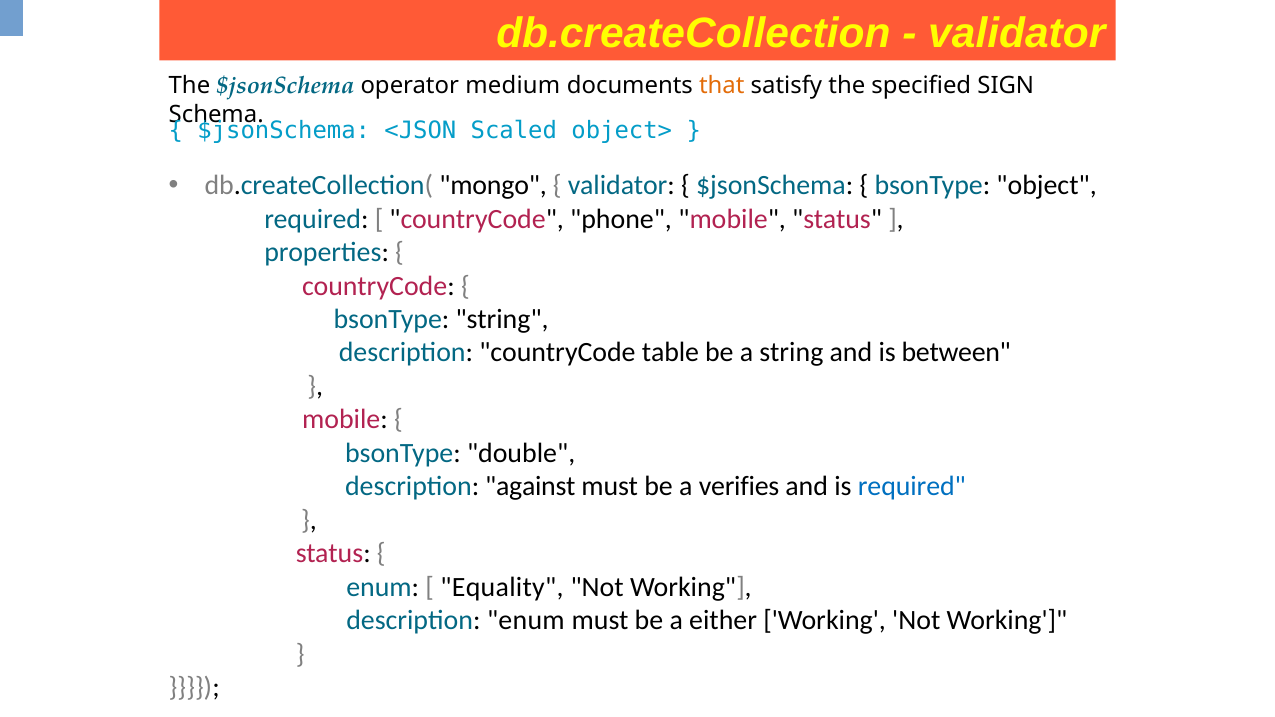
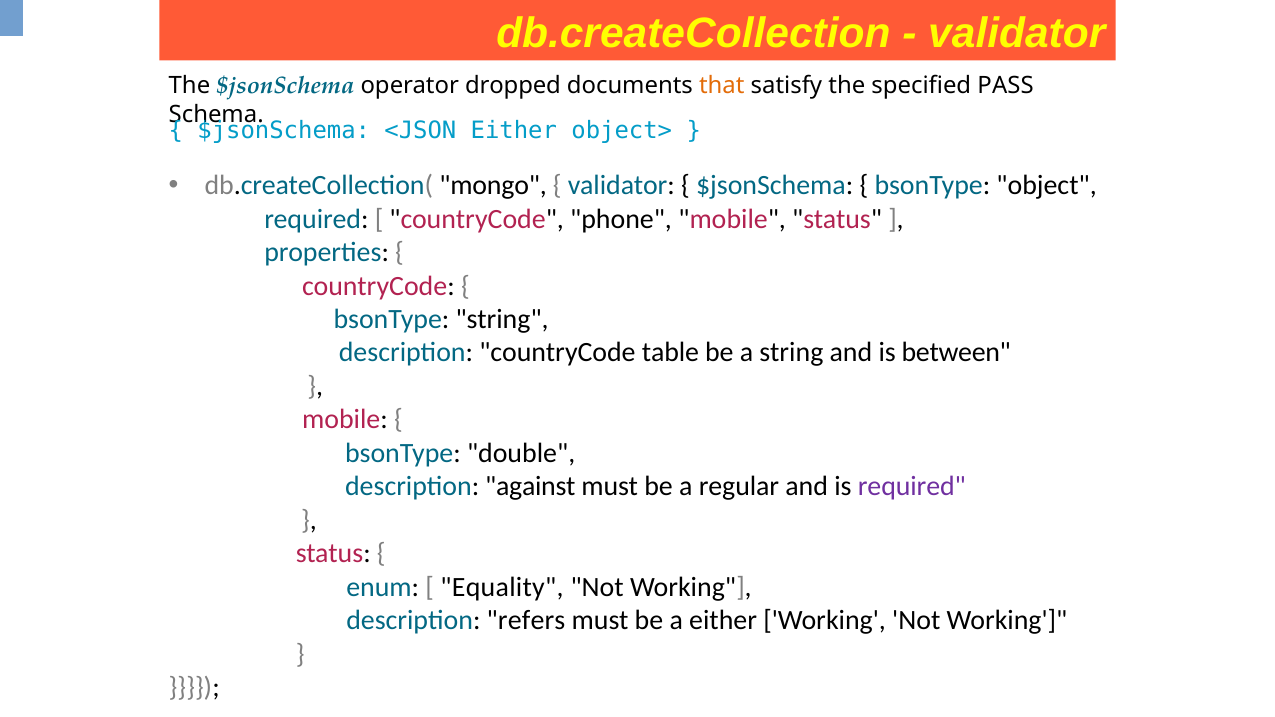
medium: medium -> dropped
SIGN: SIGN -> PASS
<JSON Scaled: Scaled -> Either
verifies: verifies -> regular
required at (912, 487) colour: blue -> purple
description enum: enum -> refers
